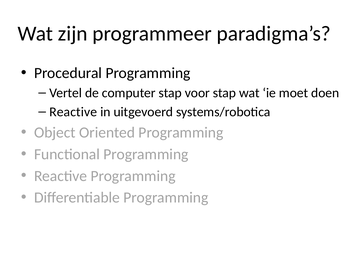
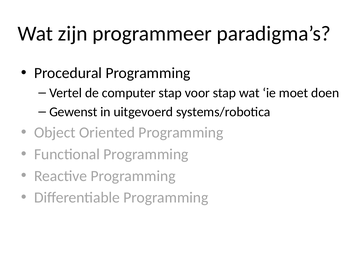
Reactive at (73, 112): Reactive -> Gewenst
